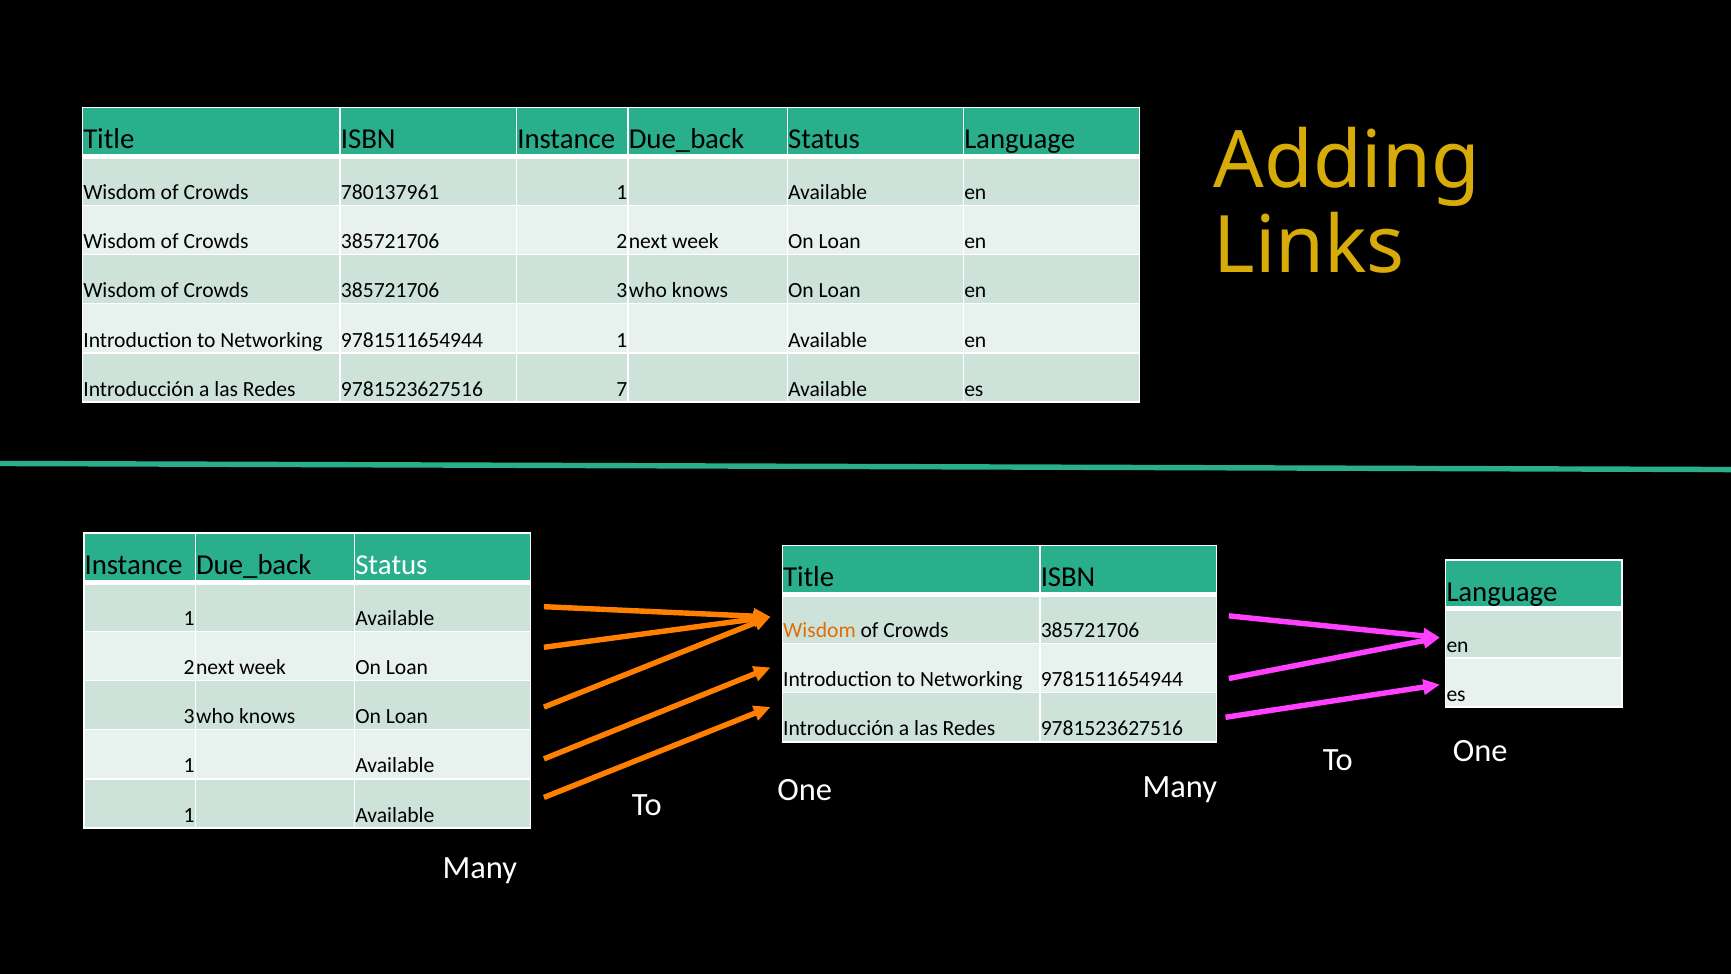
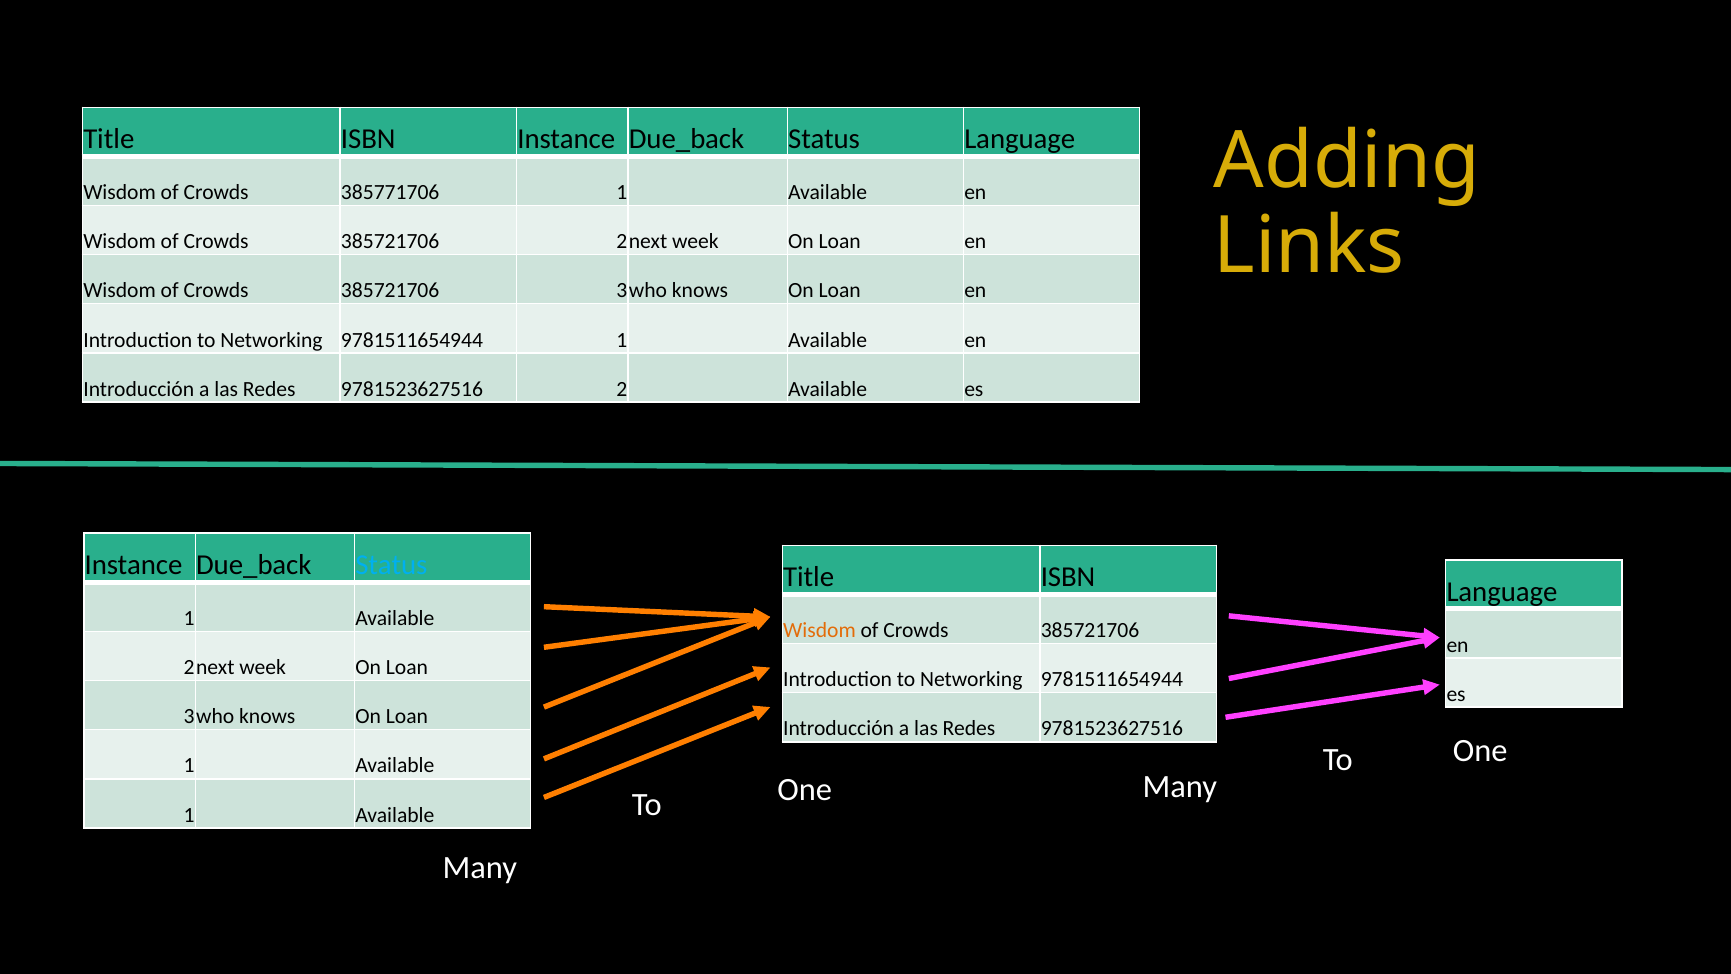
780137961: 780137961 -> 385771706
7: 7 -> 2
Status at (391, 565) colour: white -> light blue
